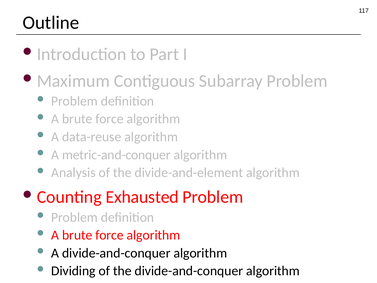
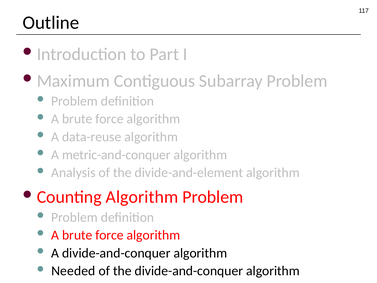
Exhausted at (142, 197): Exhausted -> Algorithm
Dividing: Dividing -> Needed
